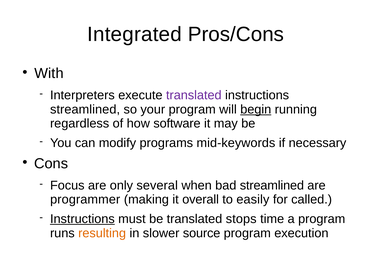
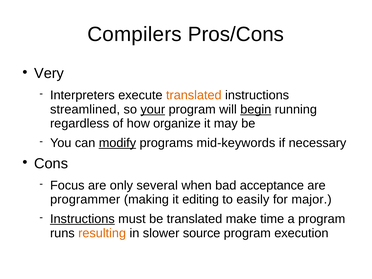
Integrated: Integrated -> Compilers
With: With -> Very
translated at (194, 95) colour: purple -> orange
your underline: none -> present
software: software -> organize
modify underline: none -> present
bad streamlined: streamlined -> acceptance
overall: overall -> editing
called: called -> major
stops: stops -> make
